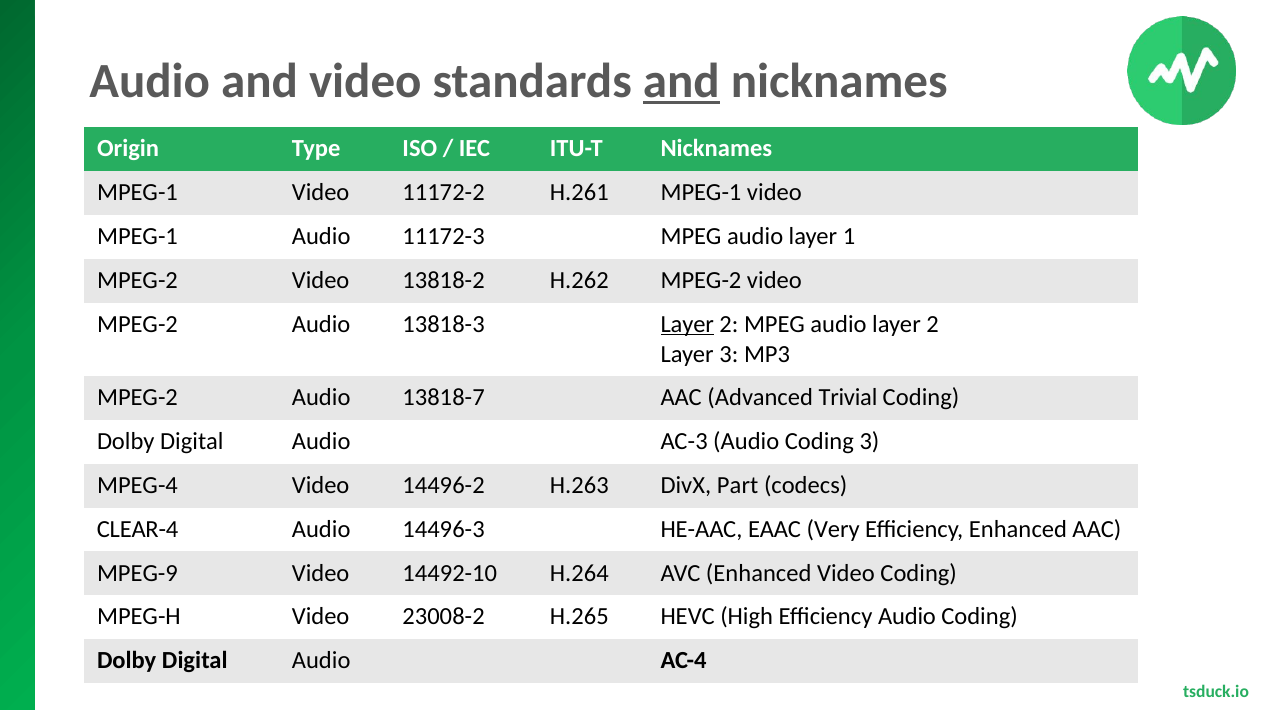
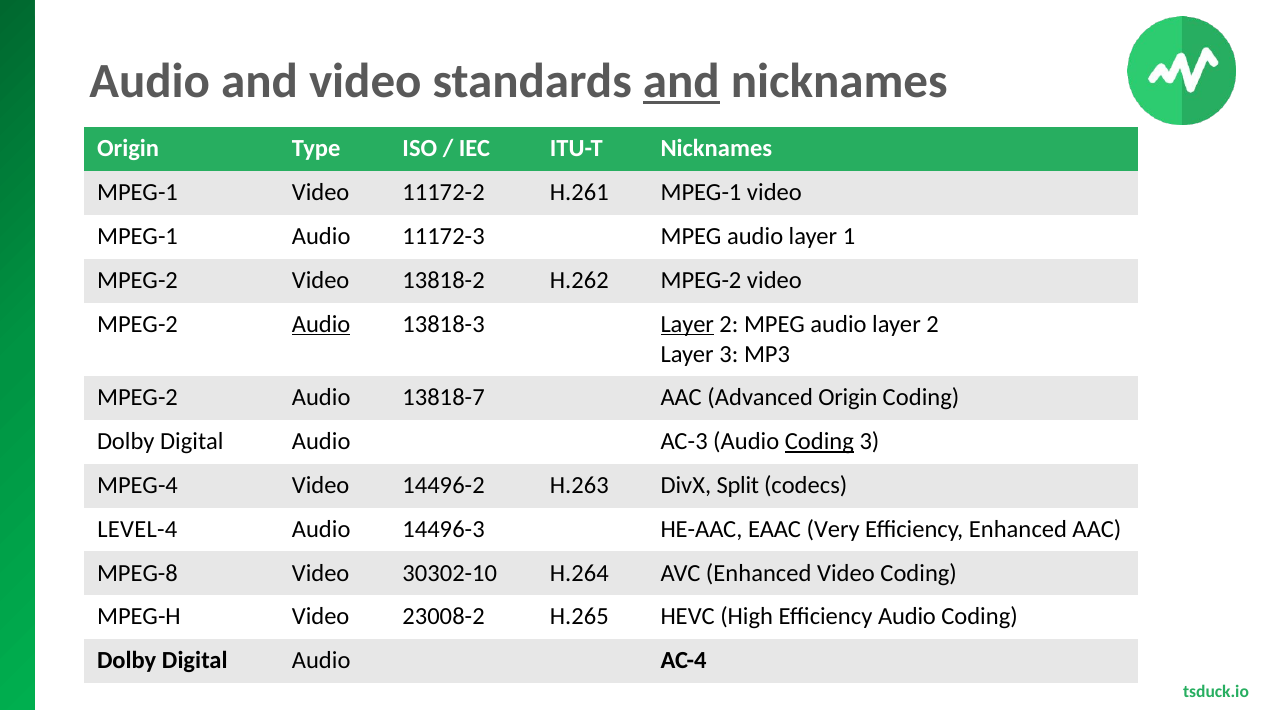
Audio at (321, 324) underline: none -> present
Advanced Trivial: Trivial -> Origin
Coding at (819, 441) underline: none -> present
Part: Part -> Split
CLEAR-4: CLEAR-4 -> LEVEL-4
MPEG-9: MPEG-9 -> MPEG-8
14492-10: 14492-10 -> 30302-10
